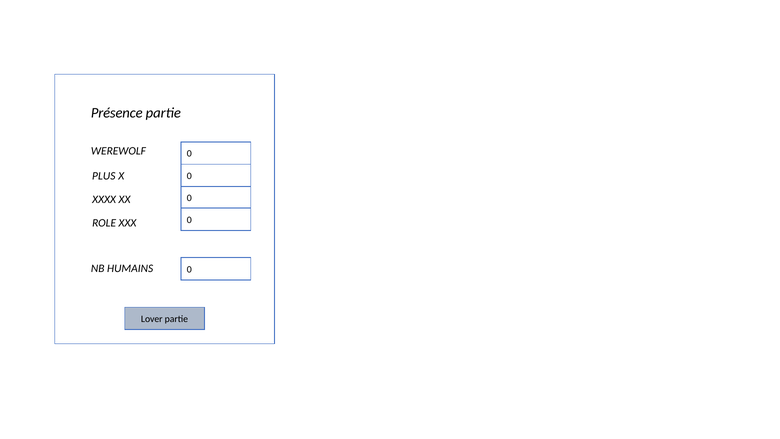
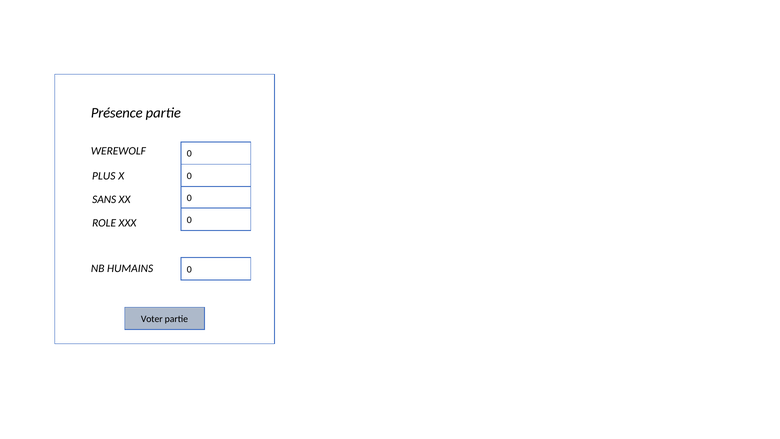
XXXX: XXXX -> SANS
Lover: Lover -> Voter
